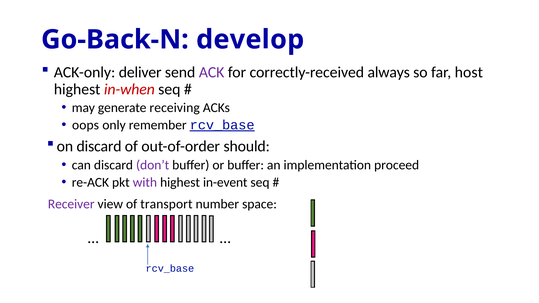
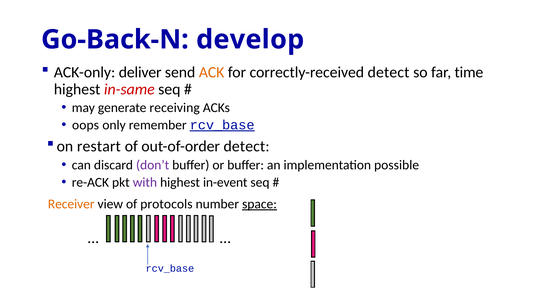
ACK colour: purple -> orange
correctly-received always: always -> detect
host: host -> time
in-when: in-when -> in-same
on discard: discard -> restart
out-of-order should: should -> detect
proceed: proceed -> possible
Receiver colour: purple -> orange
transport: transport -> protocols
space underline: none -> present
